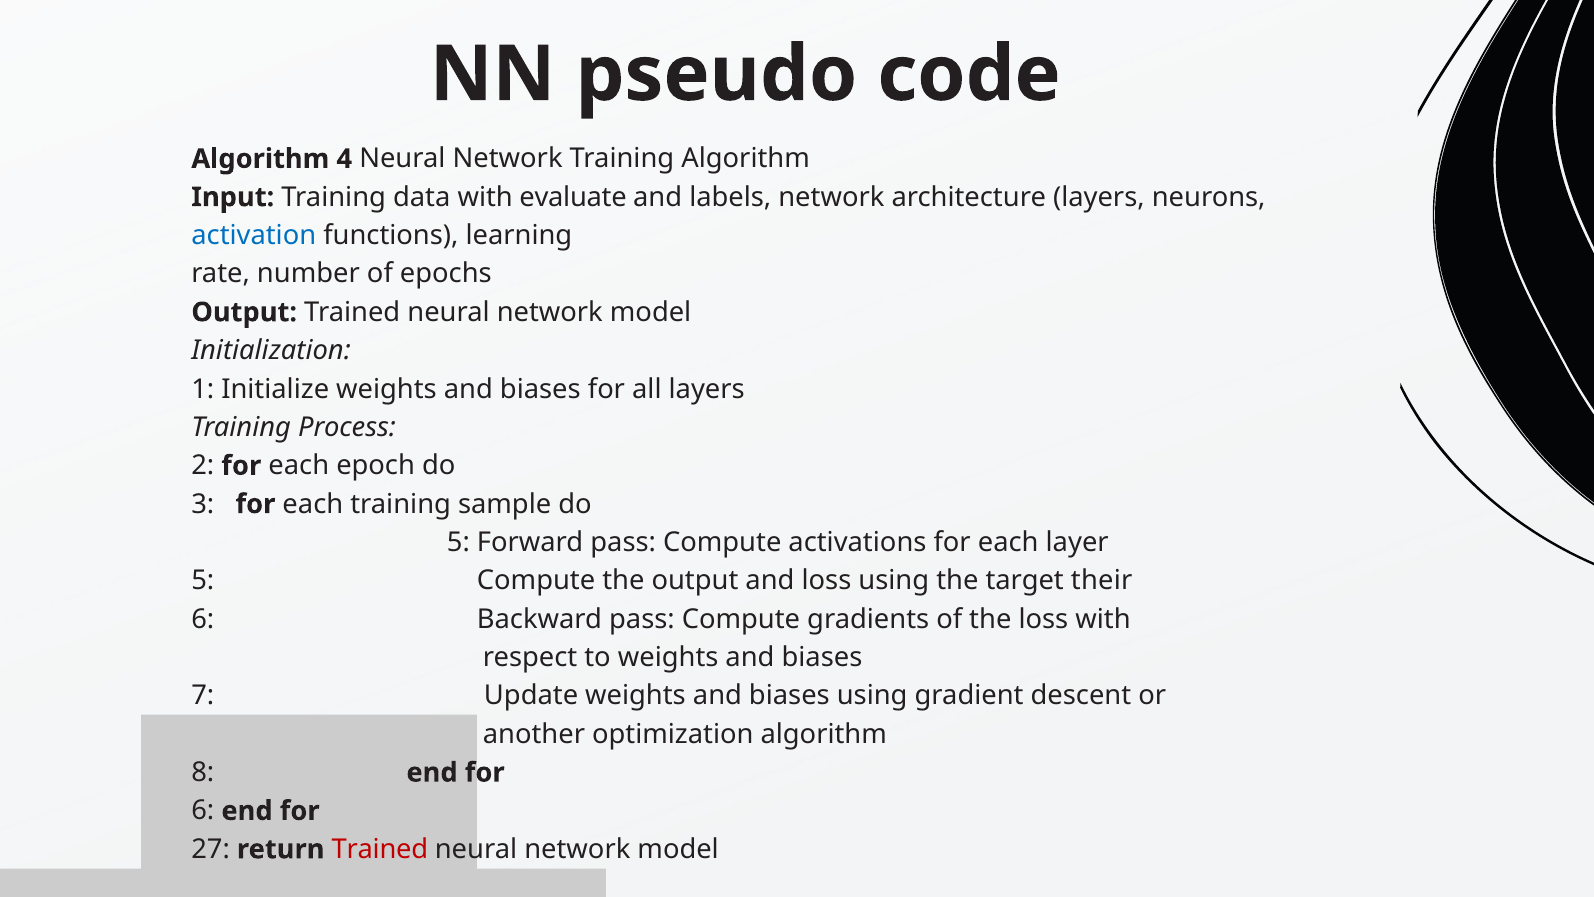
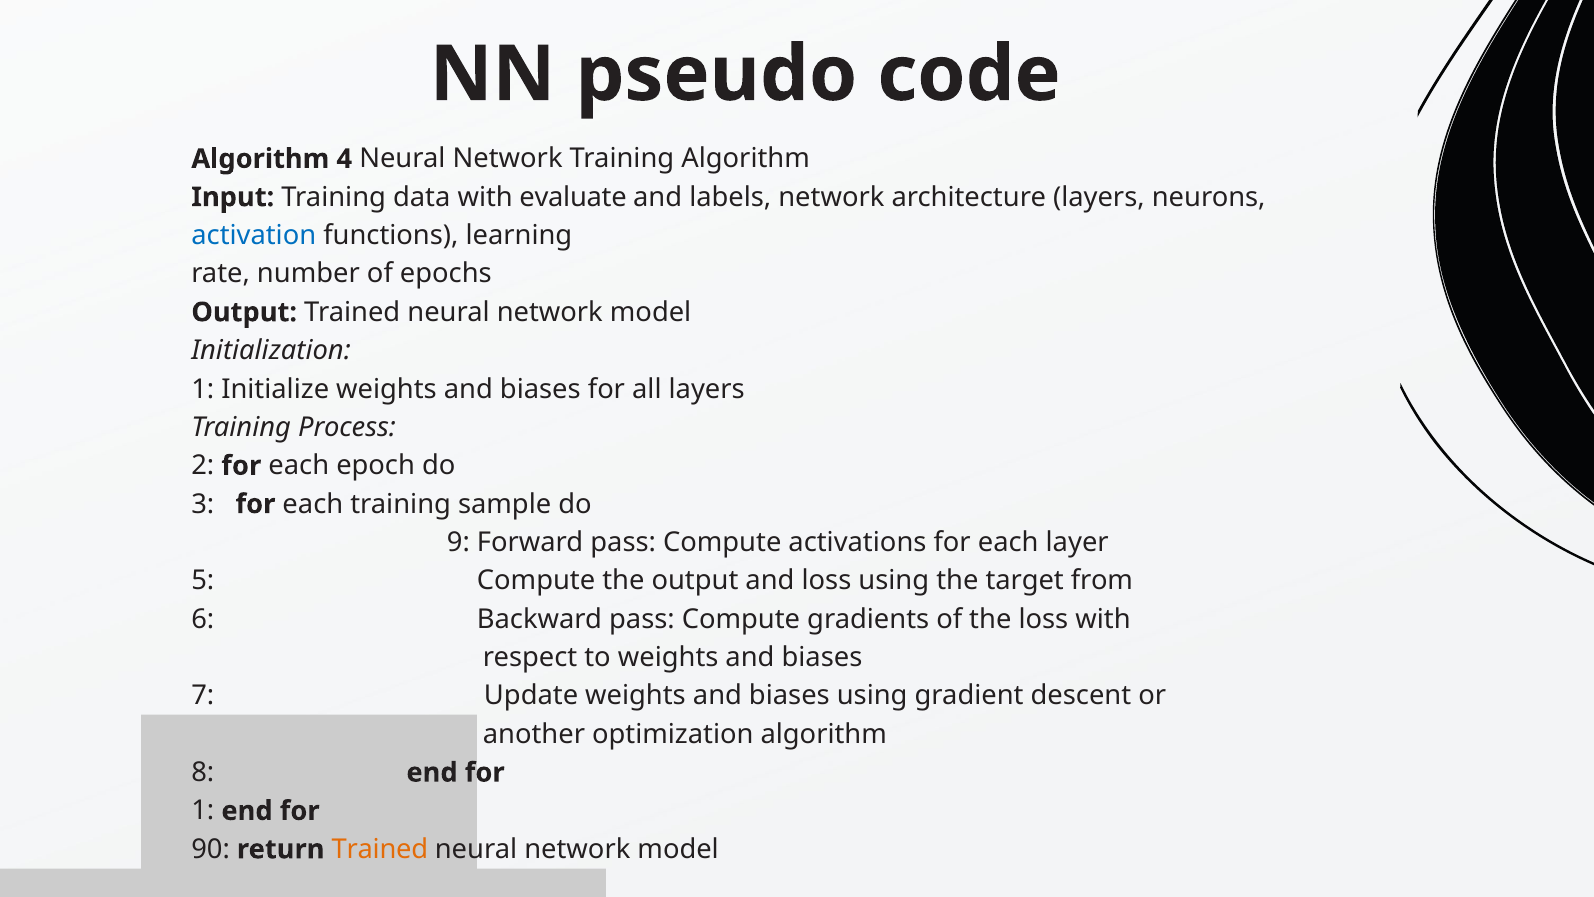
5 at (458, 542): 5 -> 9
their: their -> from
6 at (203, 811): 6 -> 1
27: 27 -> 90
Trained at (380, 849) colour: red -> orange
